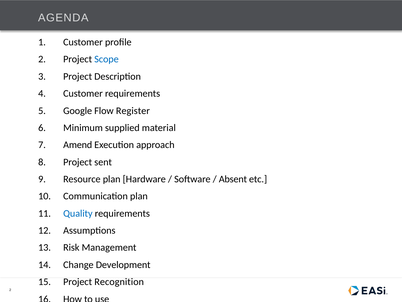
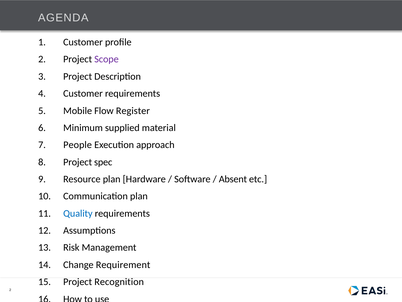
Scope colour: blue -> purple
Google: Google -> Mobile
Amend: Amend -> People
sent: sent -> spec
Development: Development -> Requirement
